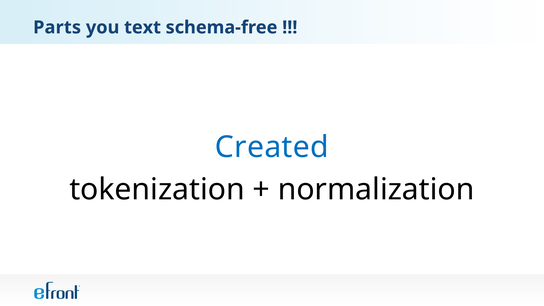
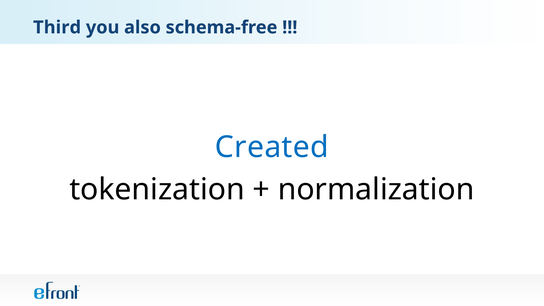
Parts: Parts -> Third
text: text -> also
